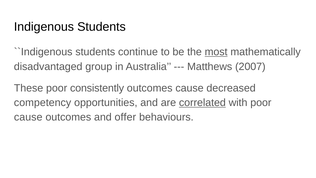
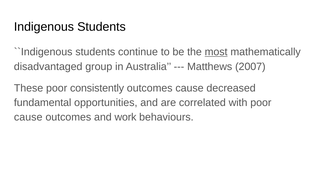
competency: competency -> fundamental
correlated underline: present -> none
offer: offer -> work
